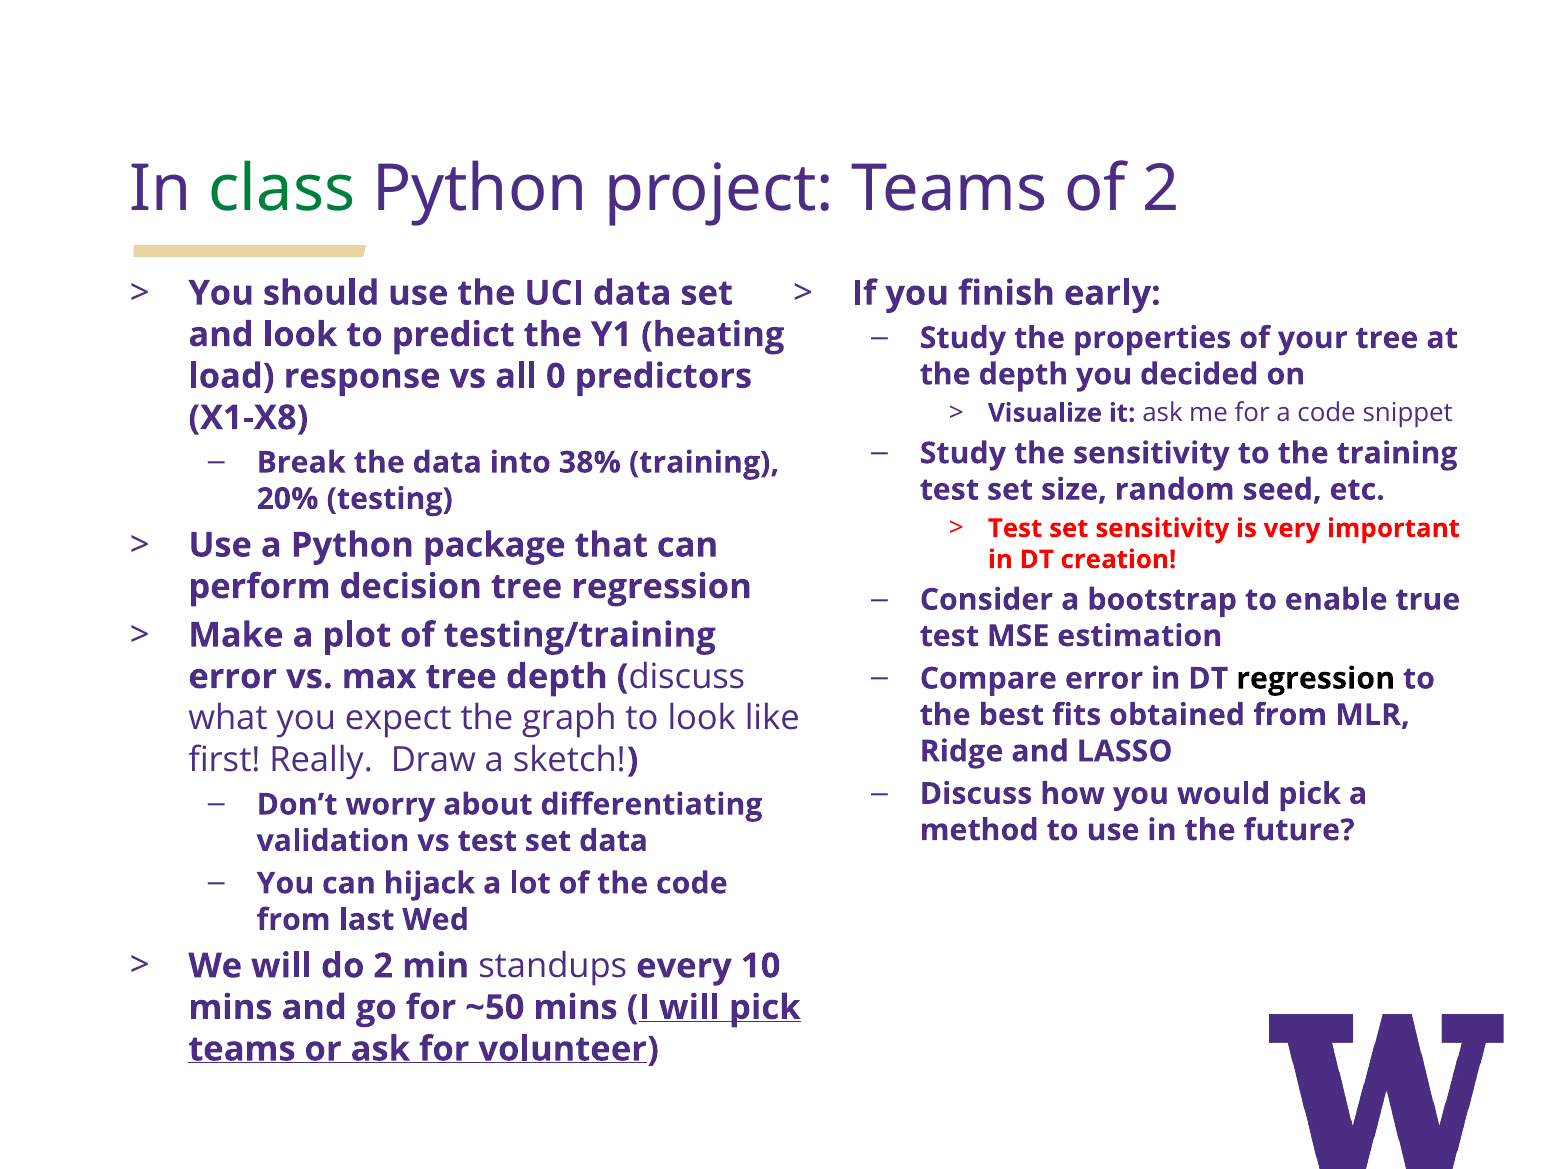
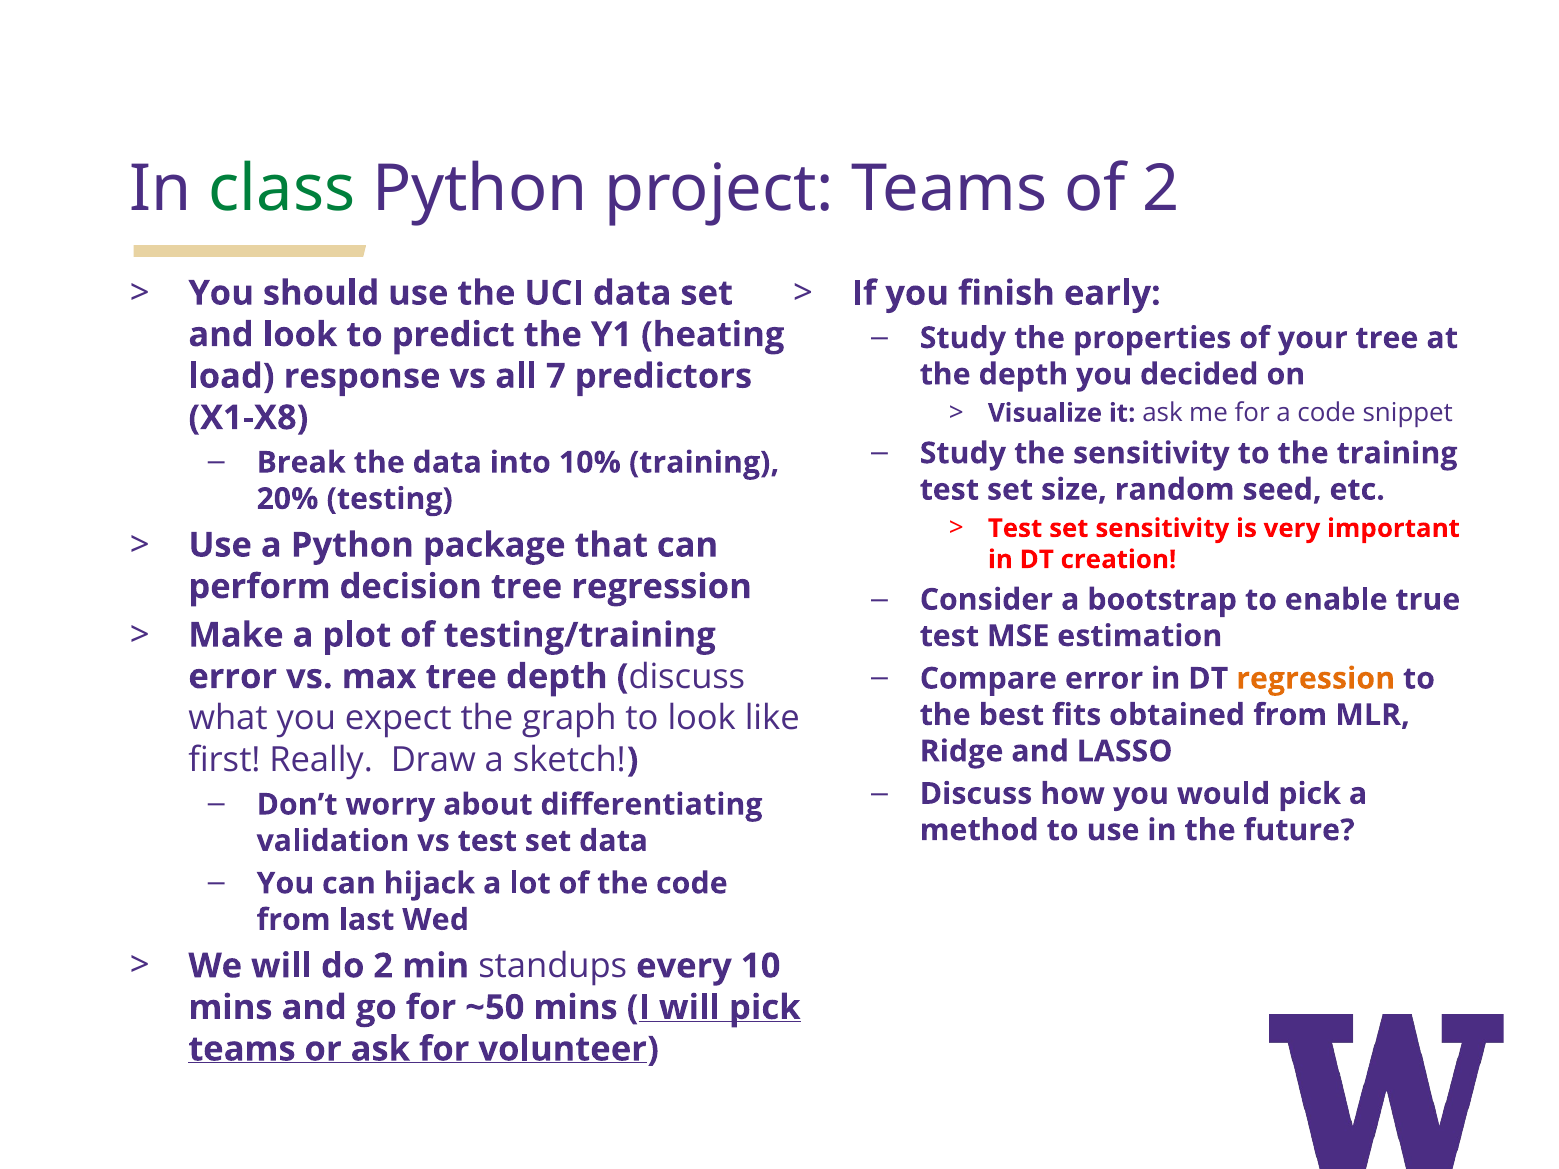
0: 0 -> 7
38%: 38% -> 10%
regression at (1316, 679) colour: black -> orange
